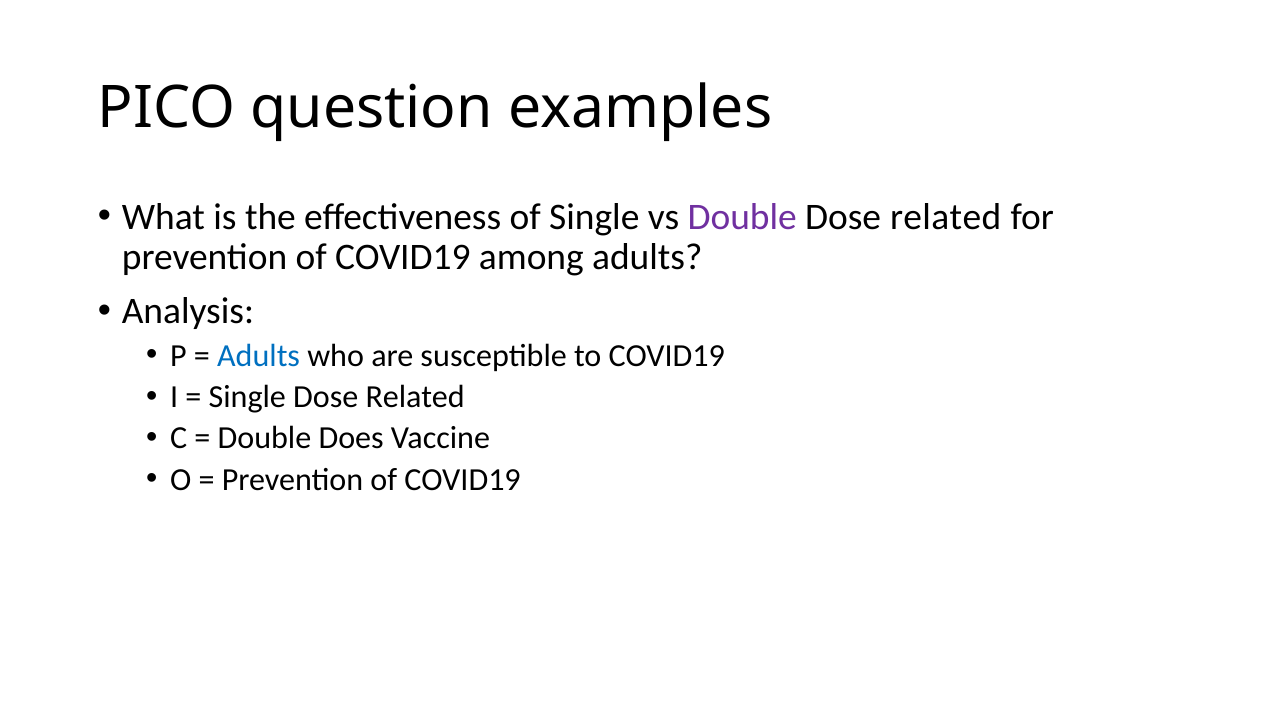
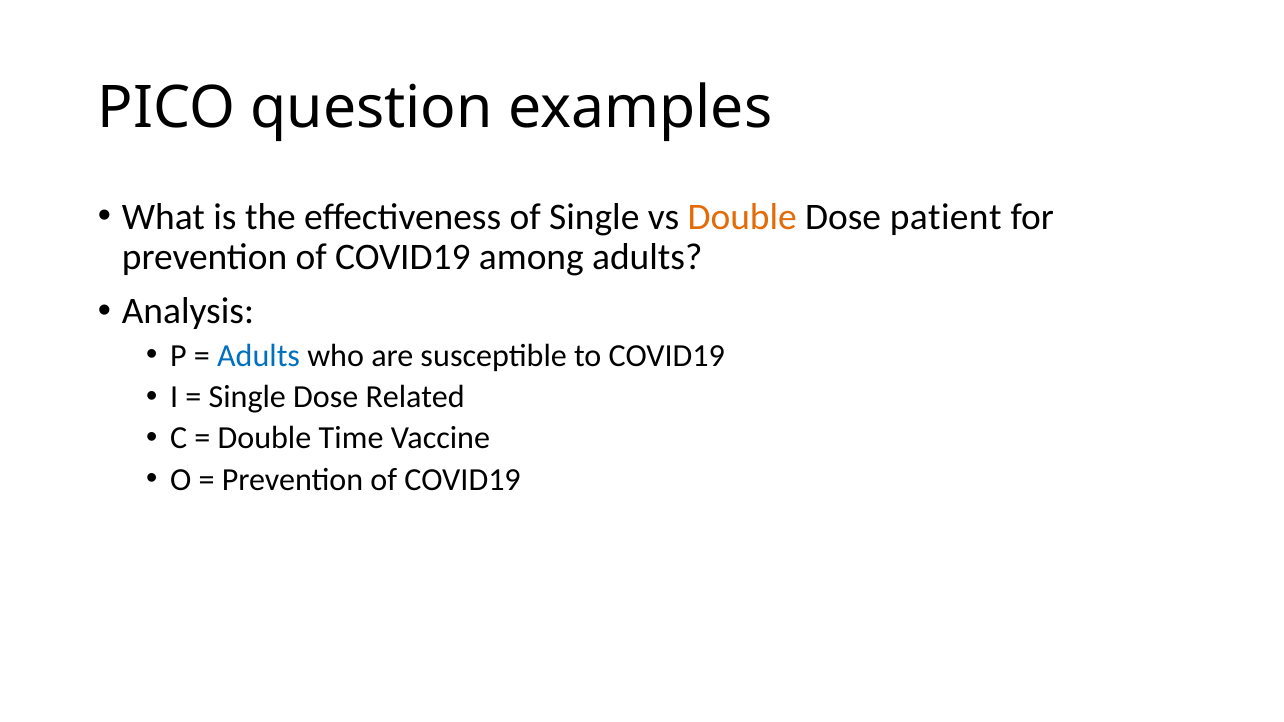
Double at (742, 217) colour: purple -> orange
related at (946, 217): related -> patient
Does: Does -> Time
